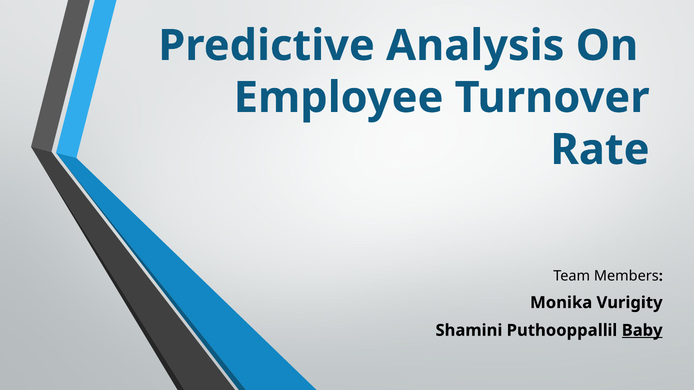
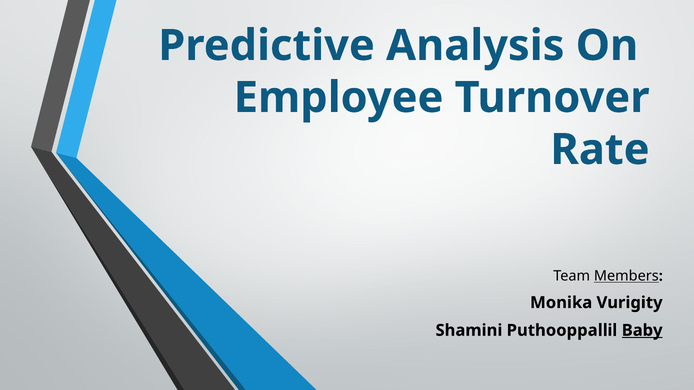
Members underline: none -> present
